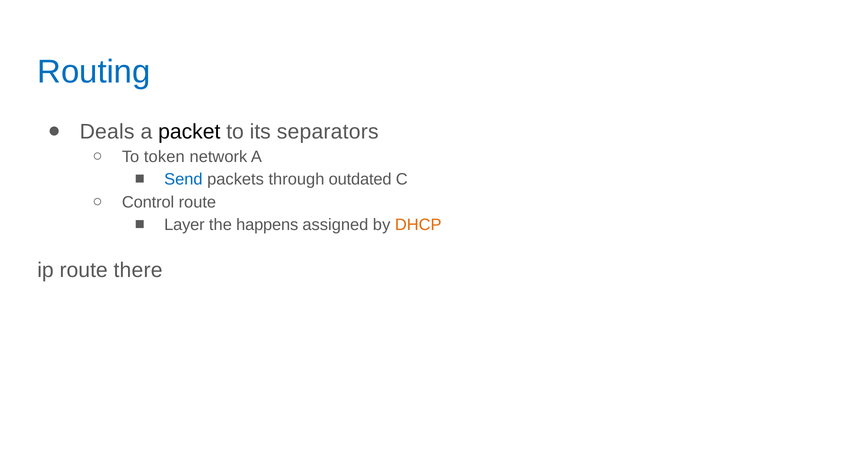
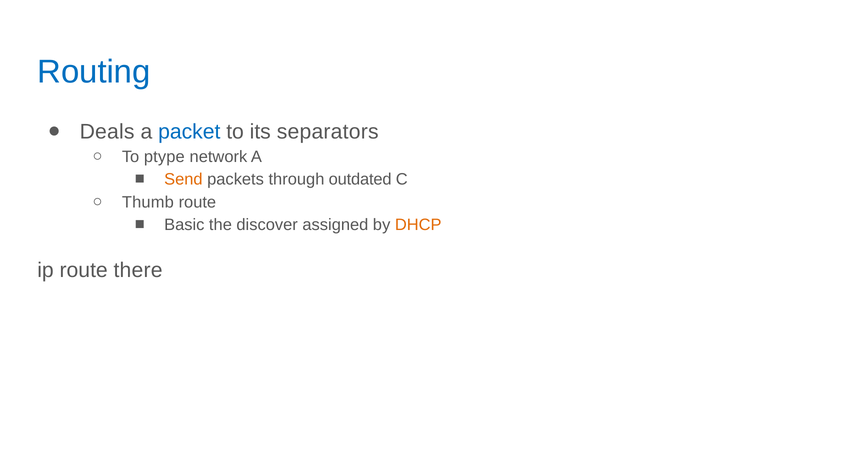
packet colour: black -> blue
token: token -> ptype
Send colour: blue -> orange
Control: Control -> Thumb
Layer: Layer -> Basic
happens: happens -> discover
